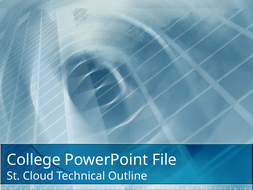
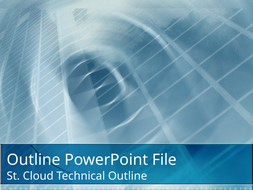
College at (34, 160): College -> Outline
